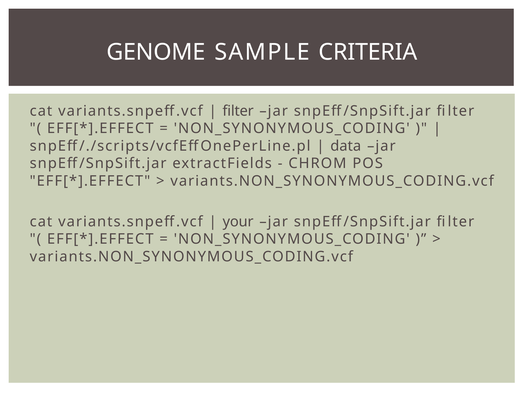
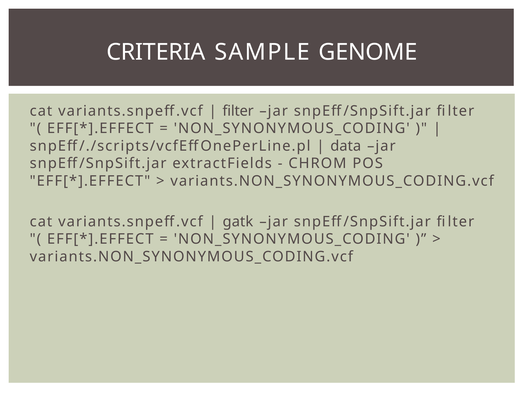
GENOME: GENOME -> CRITERIA
CRITERIA: CRITERIA -> GENOME
your: your -> gatk
